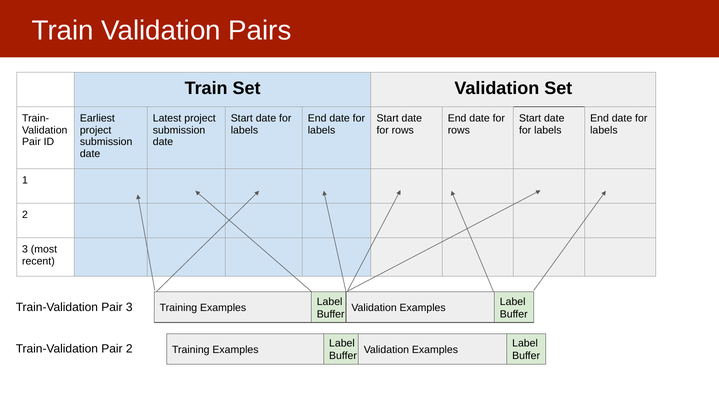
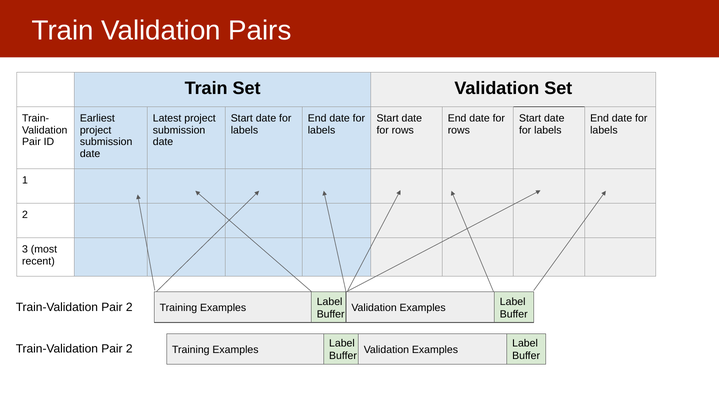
3 at (129, 307): 3 -> 2
